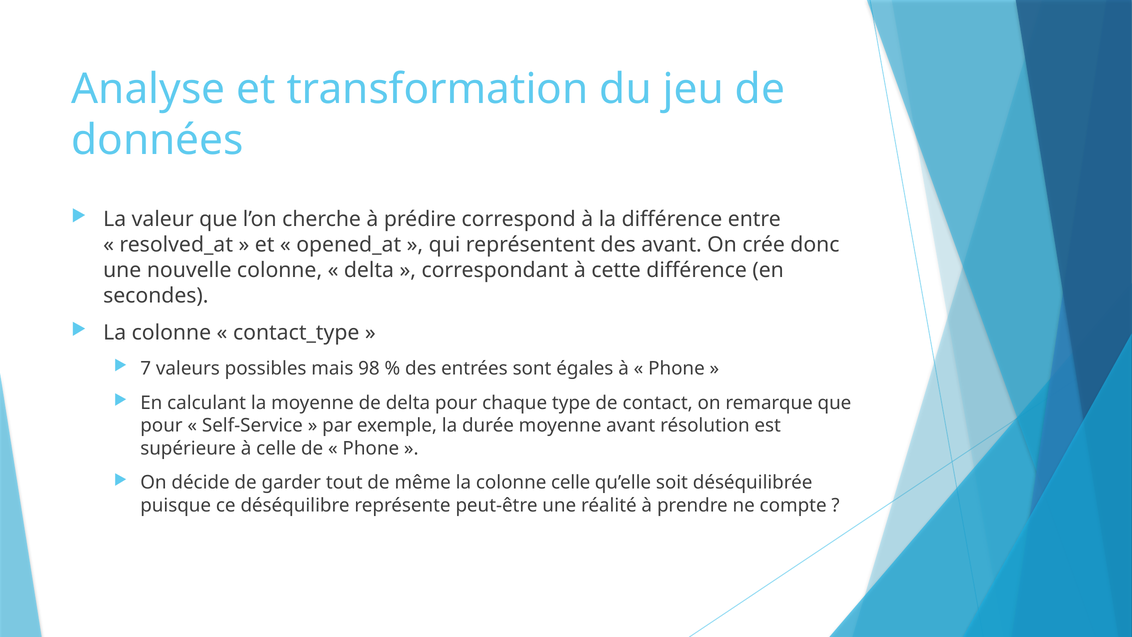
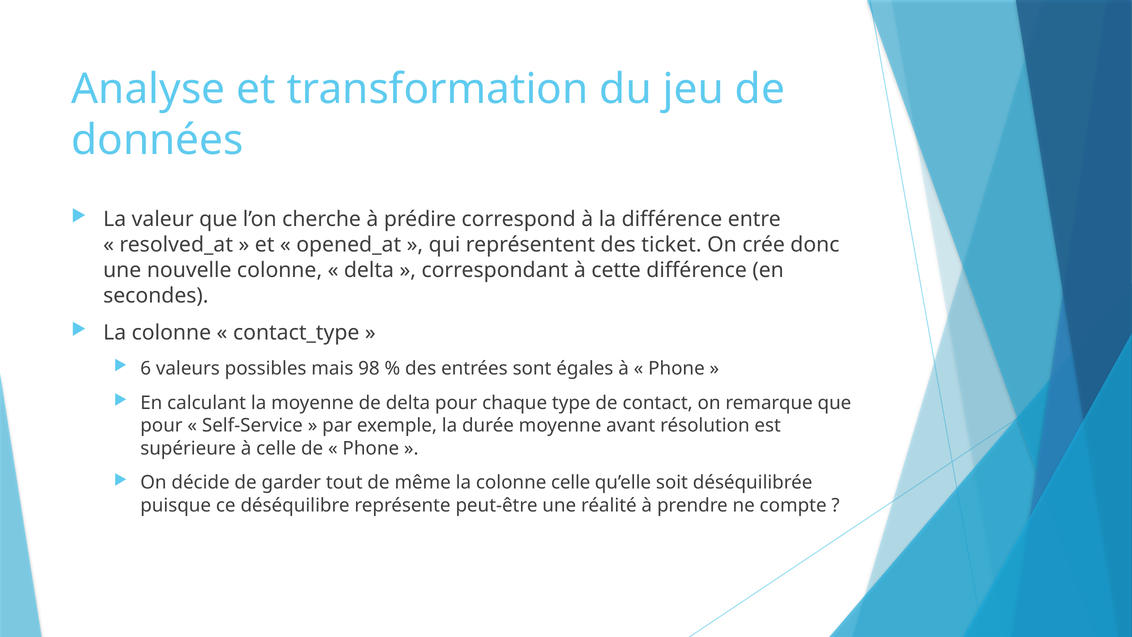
des avant: avant -> ticket
7: 7 -> 6
